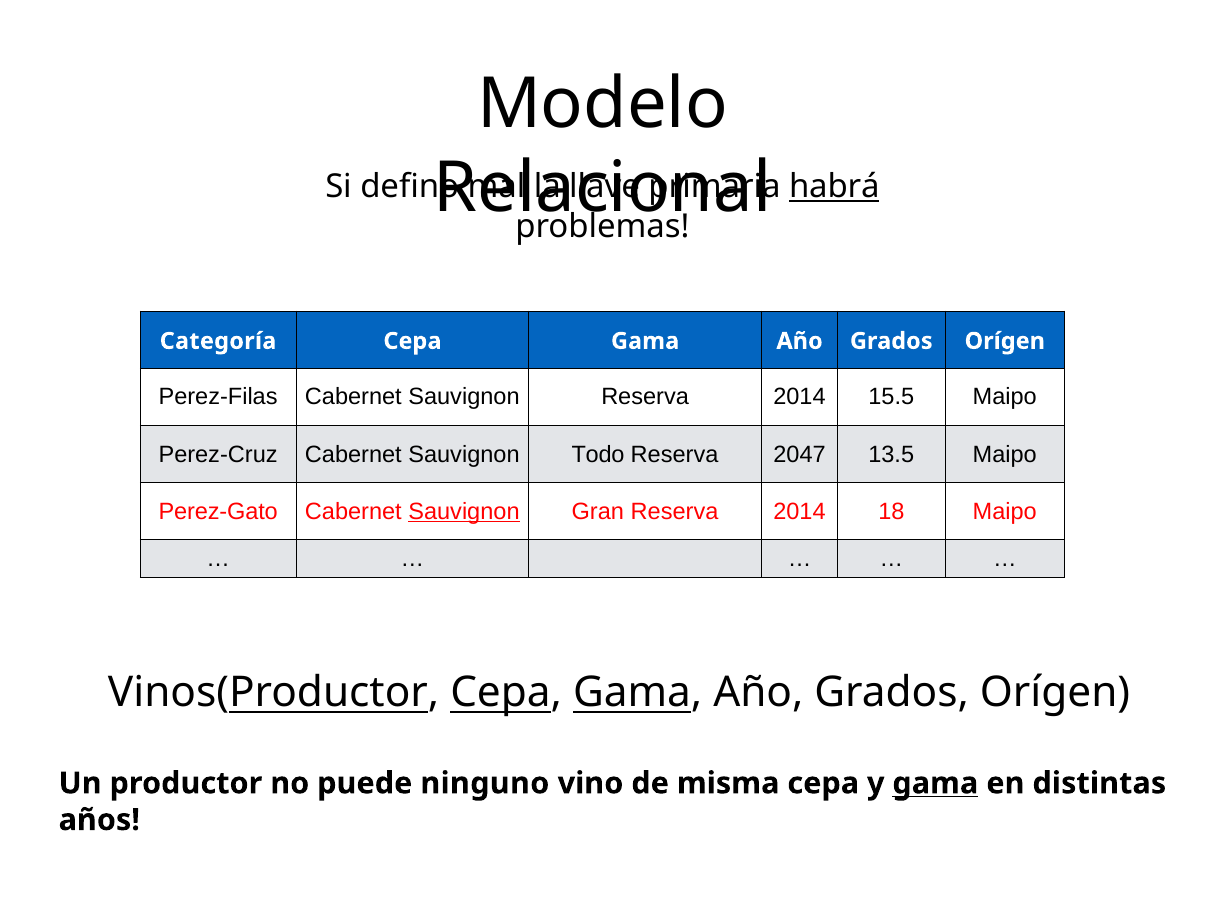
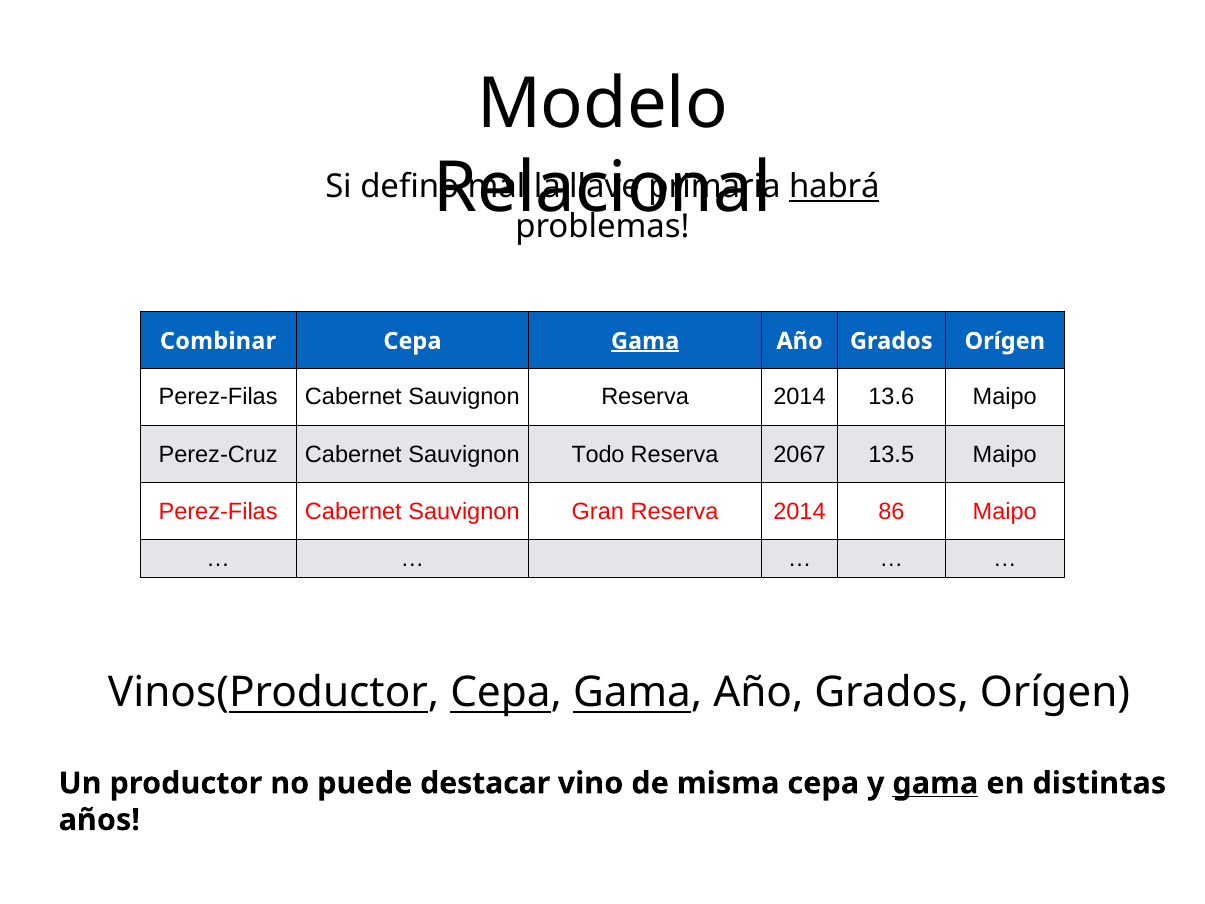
Categoría: Categoría -> Combinar
Gama at (645, 341) underline: none -> present
15.5: 15.5 -> 13.6
2047: 2047 -> 2067
Perez-Gato at (218, 511): Perez-Gato -> Perez-Filas
Sauvignon at (464, 511) underline: present -> none
18: 18 -> 86
ninguno: ninguno -> destacar
